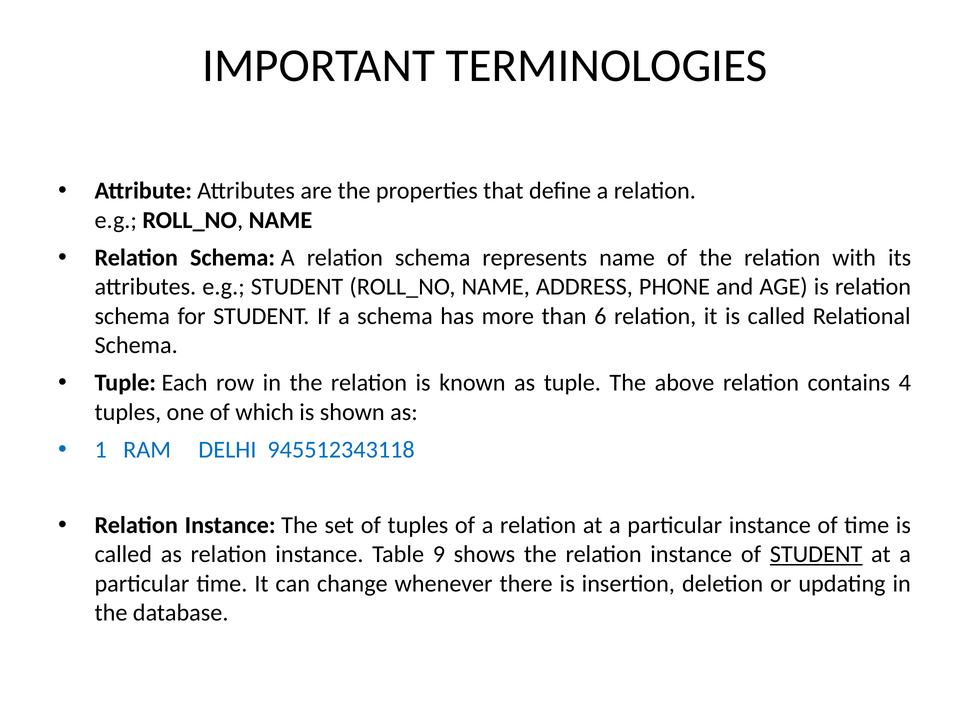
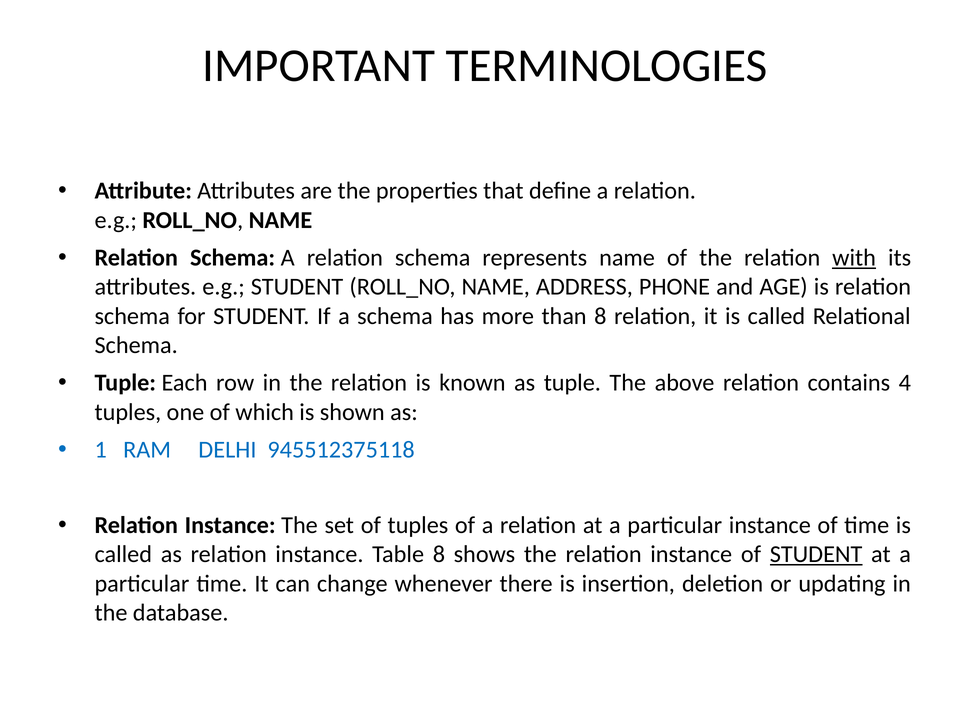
with underline: none -> present
than 6: 6 -> 8
945512343118: 945512343118 -> 945512375118
Table 9: 9 -> 8
